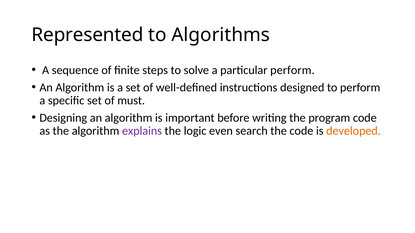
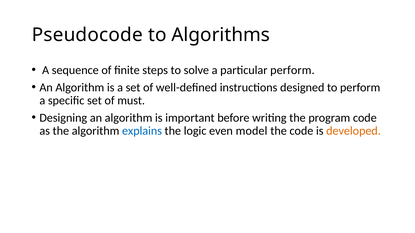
Represented: Represented -> Pseudocode
explains colour: purple -> blue
search: search -> model
